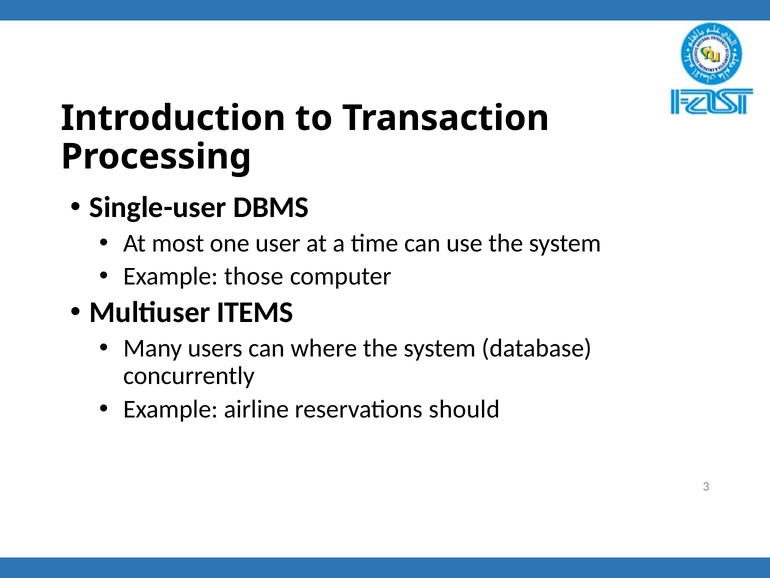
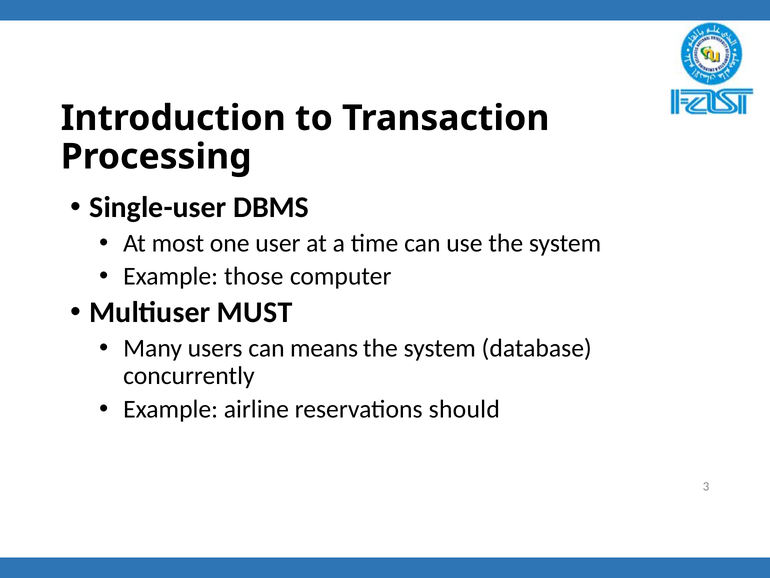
ITEMS: ITEMS -> MUST
where: where -> means
